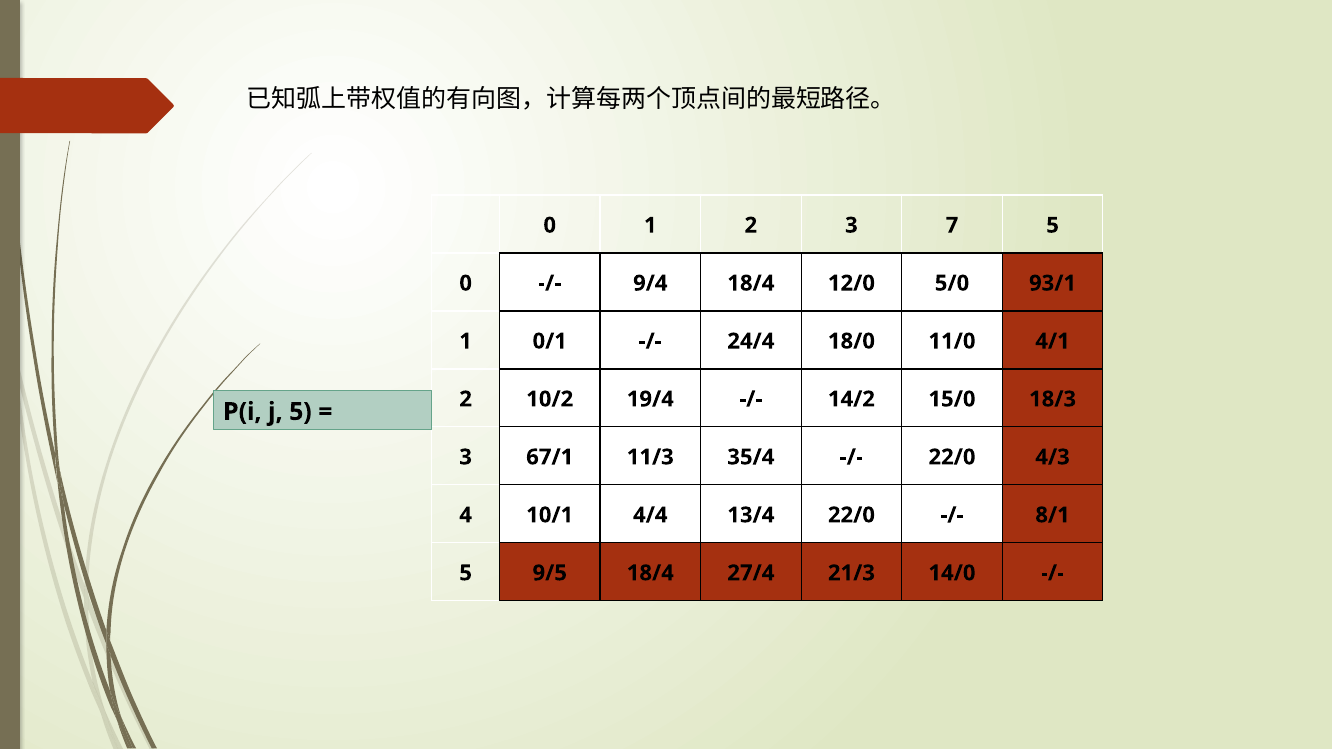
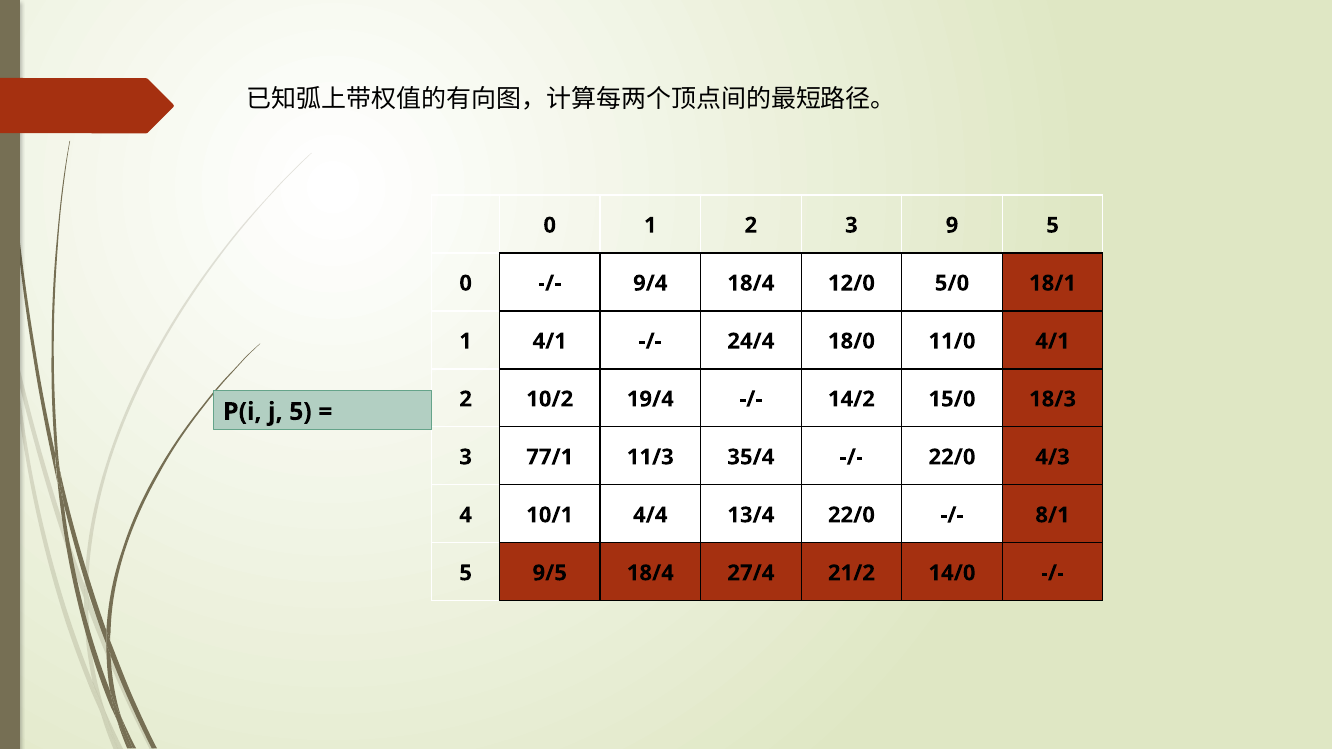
7: 7 -> 9
93/1: 93/1 -> 18/1
1 0/1: 0/1 -> 4/1
67/1: 67/1 -> 77/1
21/3: 21/3 -> 21/2
